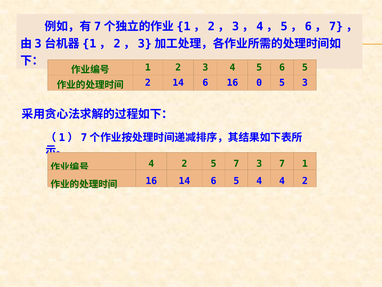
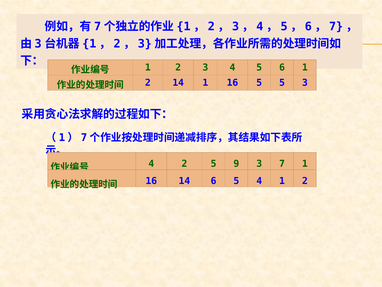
5 6 5: 5 -> 1
2 14 6: 6 -> 1
16 0: 0 -> 5
5 7: 7 -> 9
4 4: 4 -> 1
